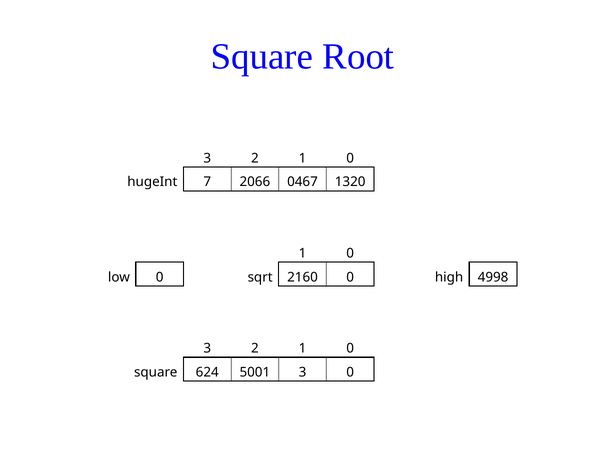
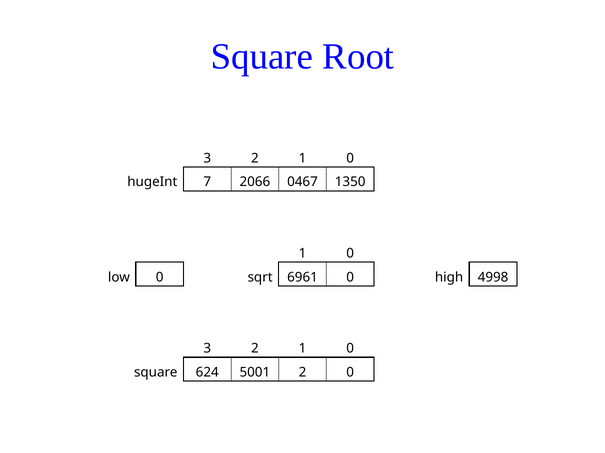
1320: 1320 -> 1350
2160: 2160 -> 6961
5001 3: 3 -> 2
